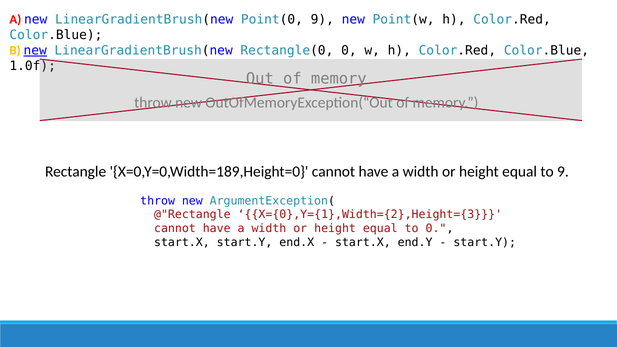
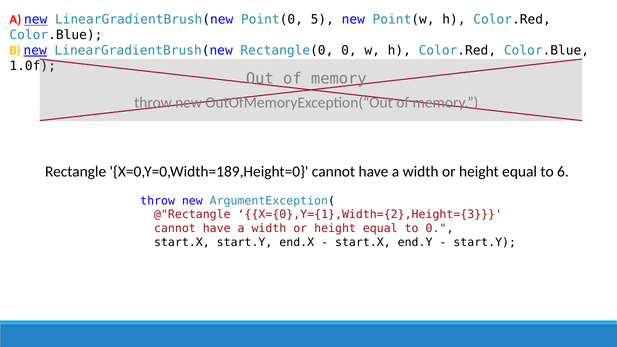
new at (36, 20) underline: none -> present
Point(0 9: 9 -> 5
to 9: 9 -> 6
